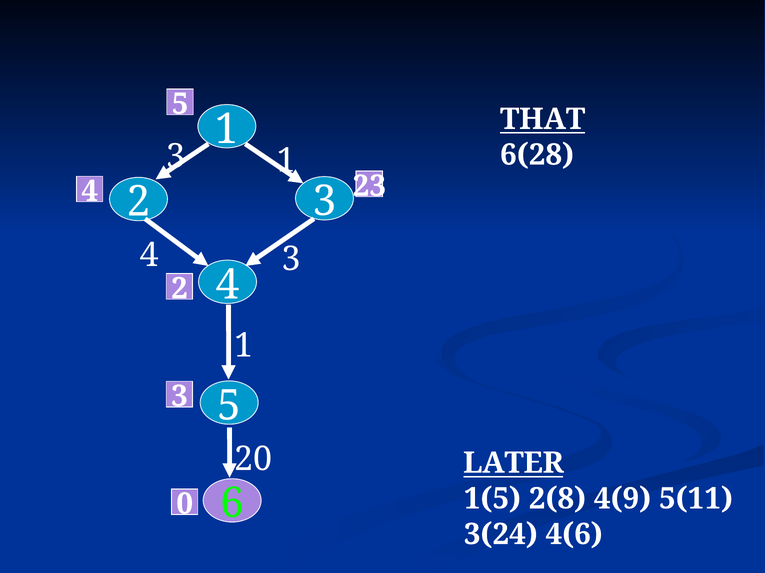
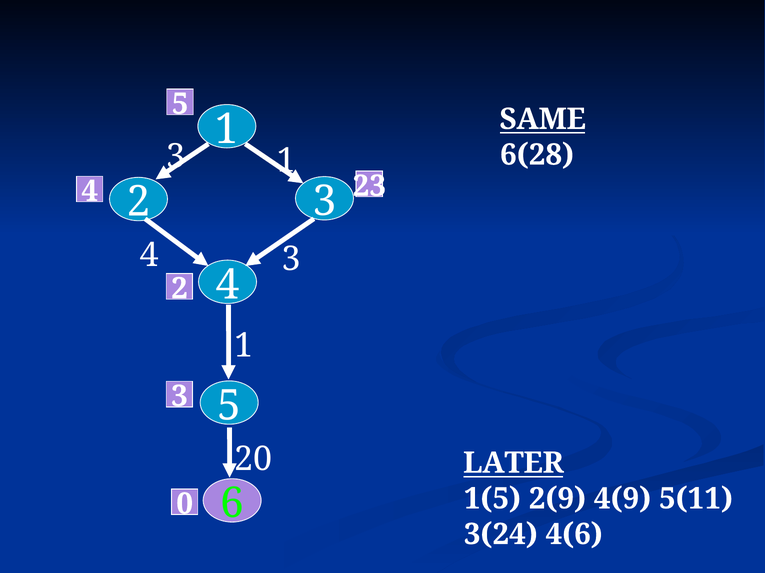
THAT: THAT -> SAME
2(8: 2(8 -> 2(9
